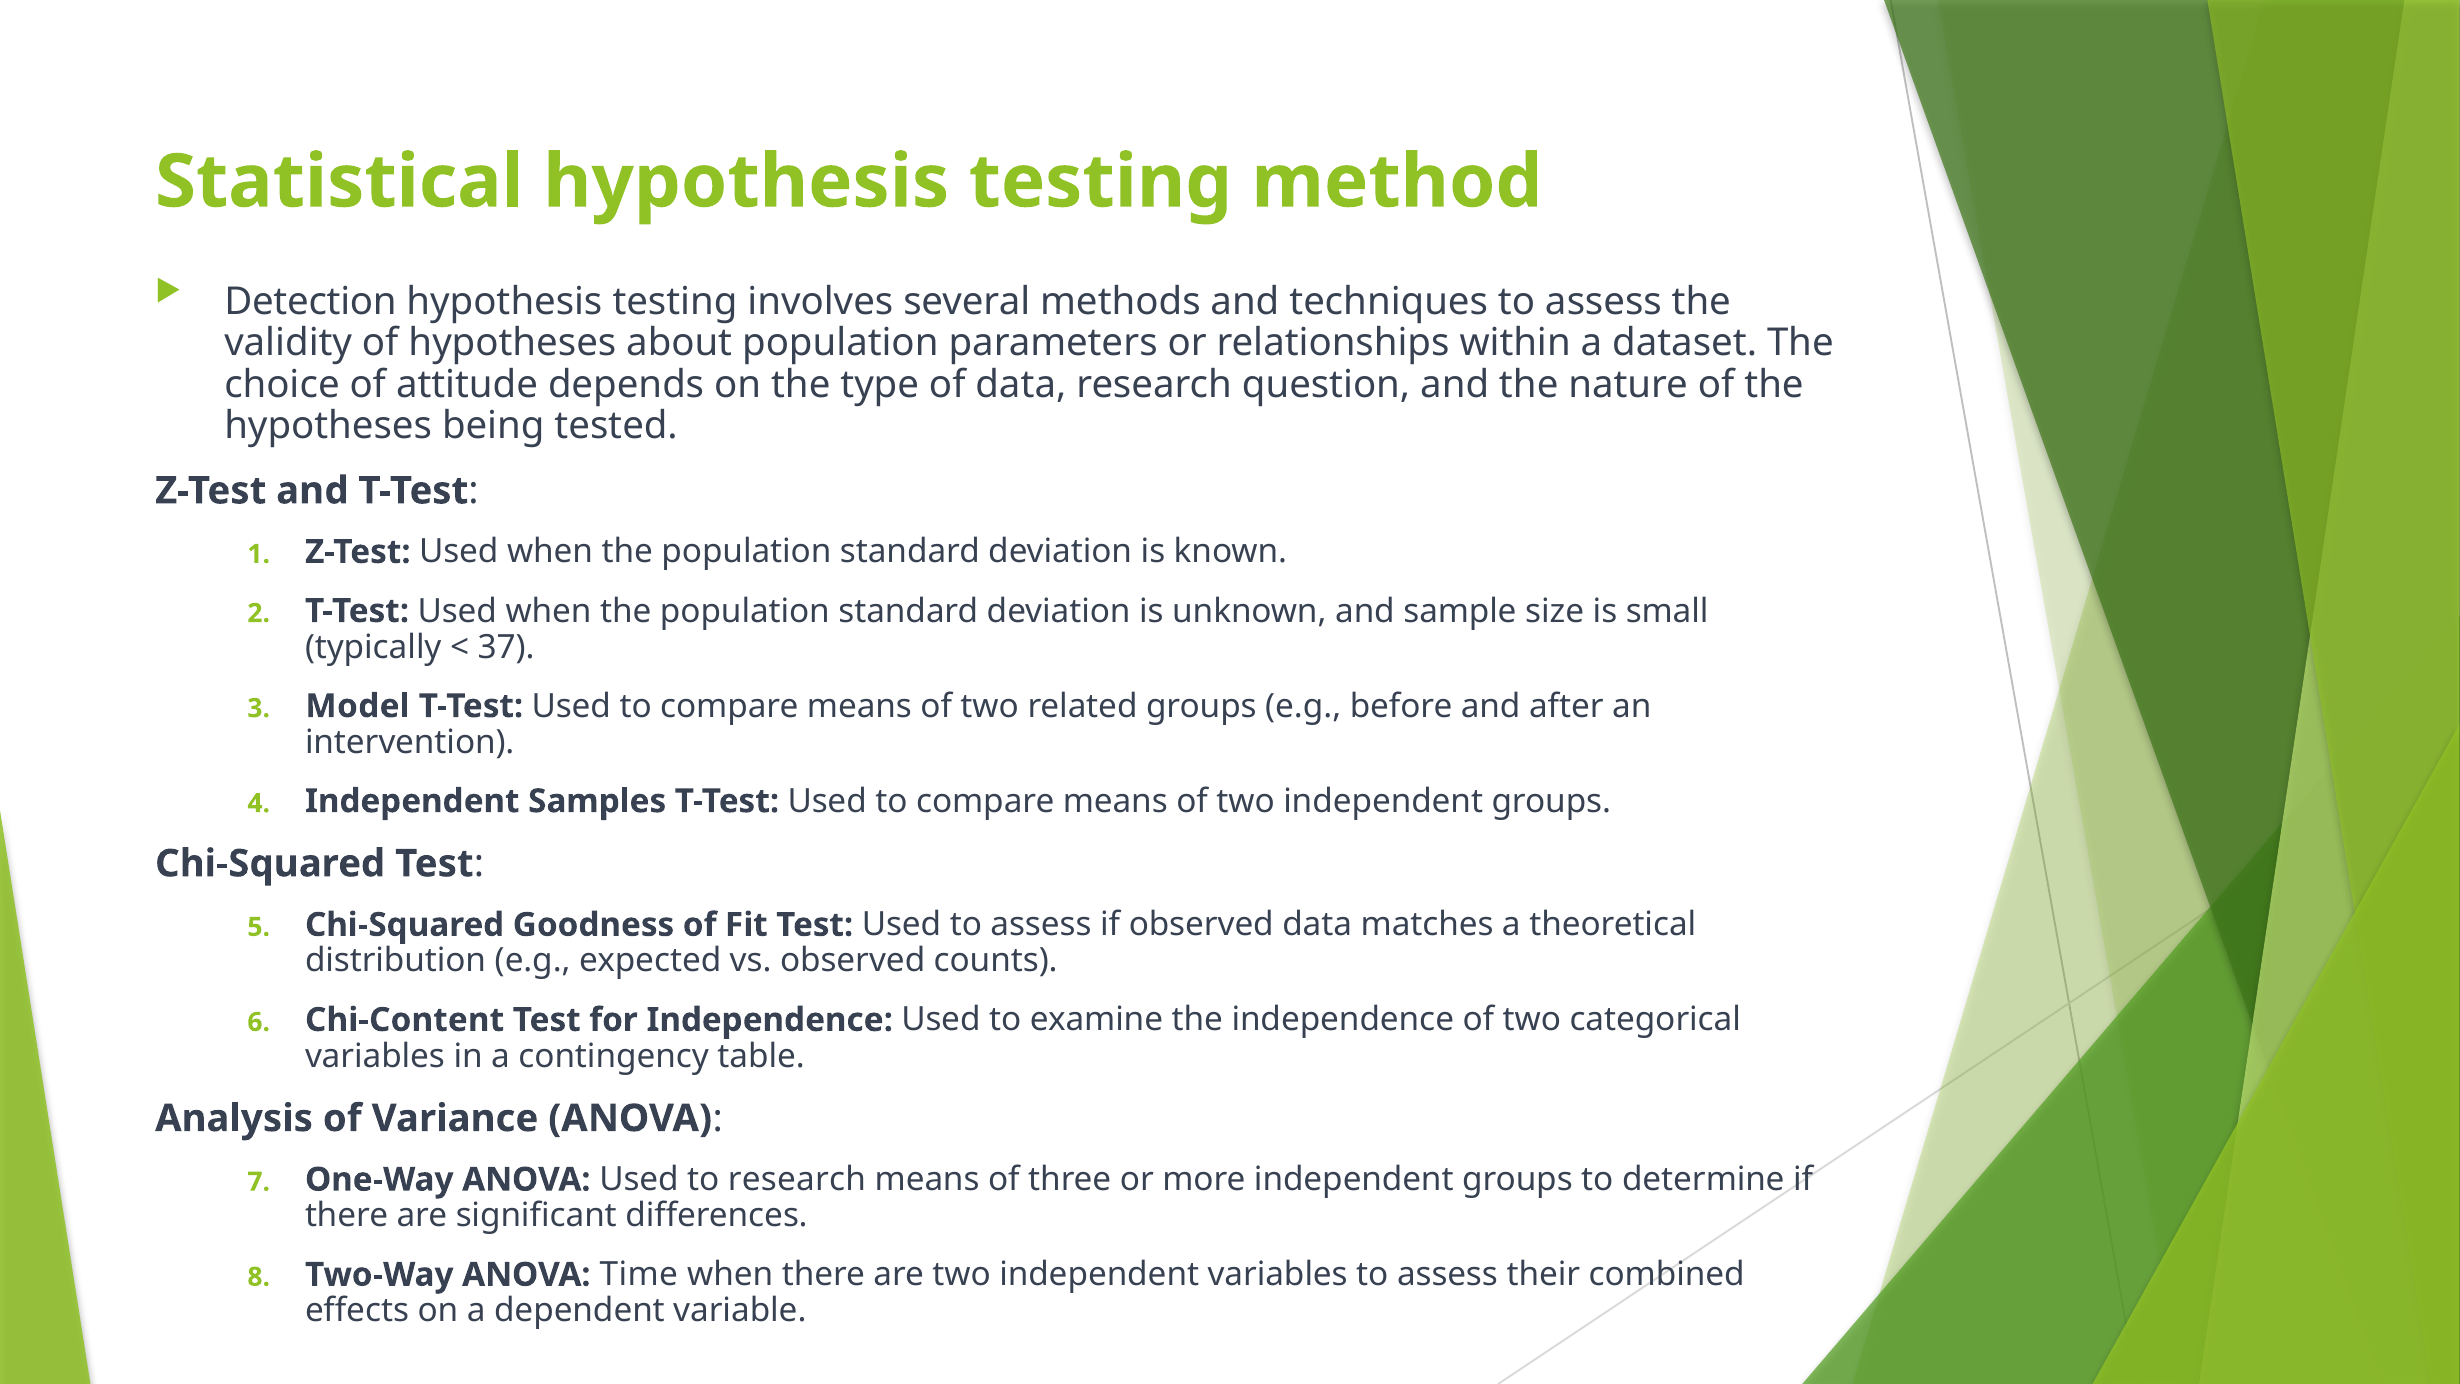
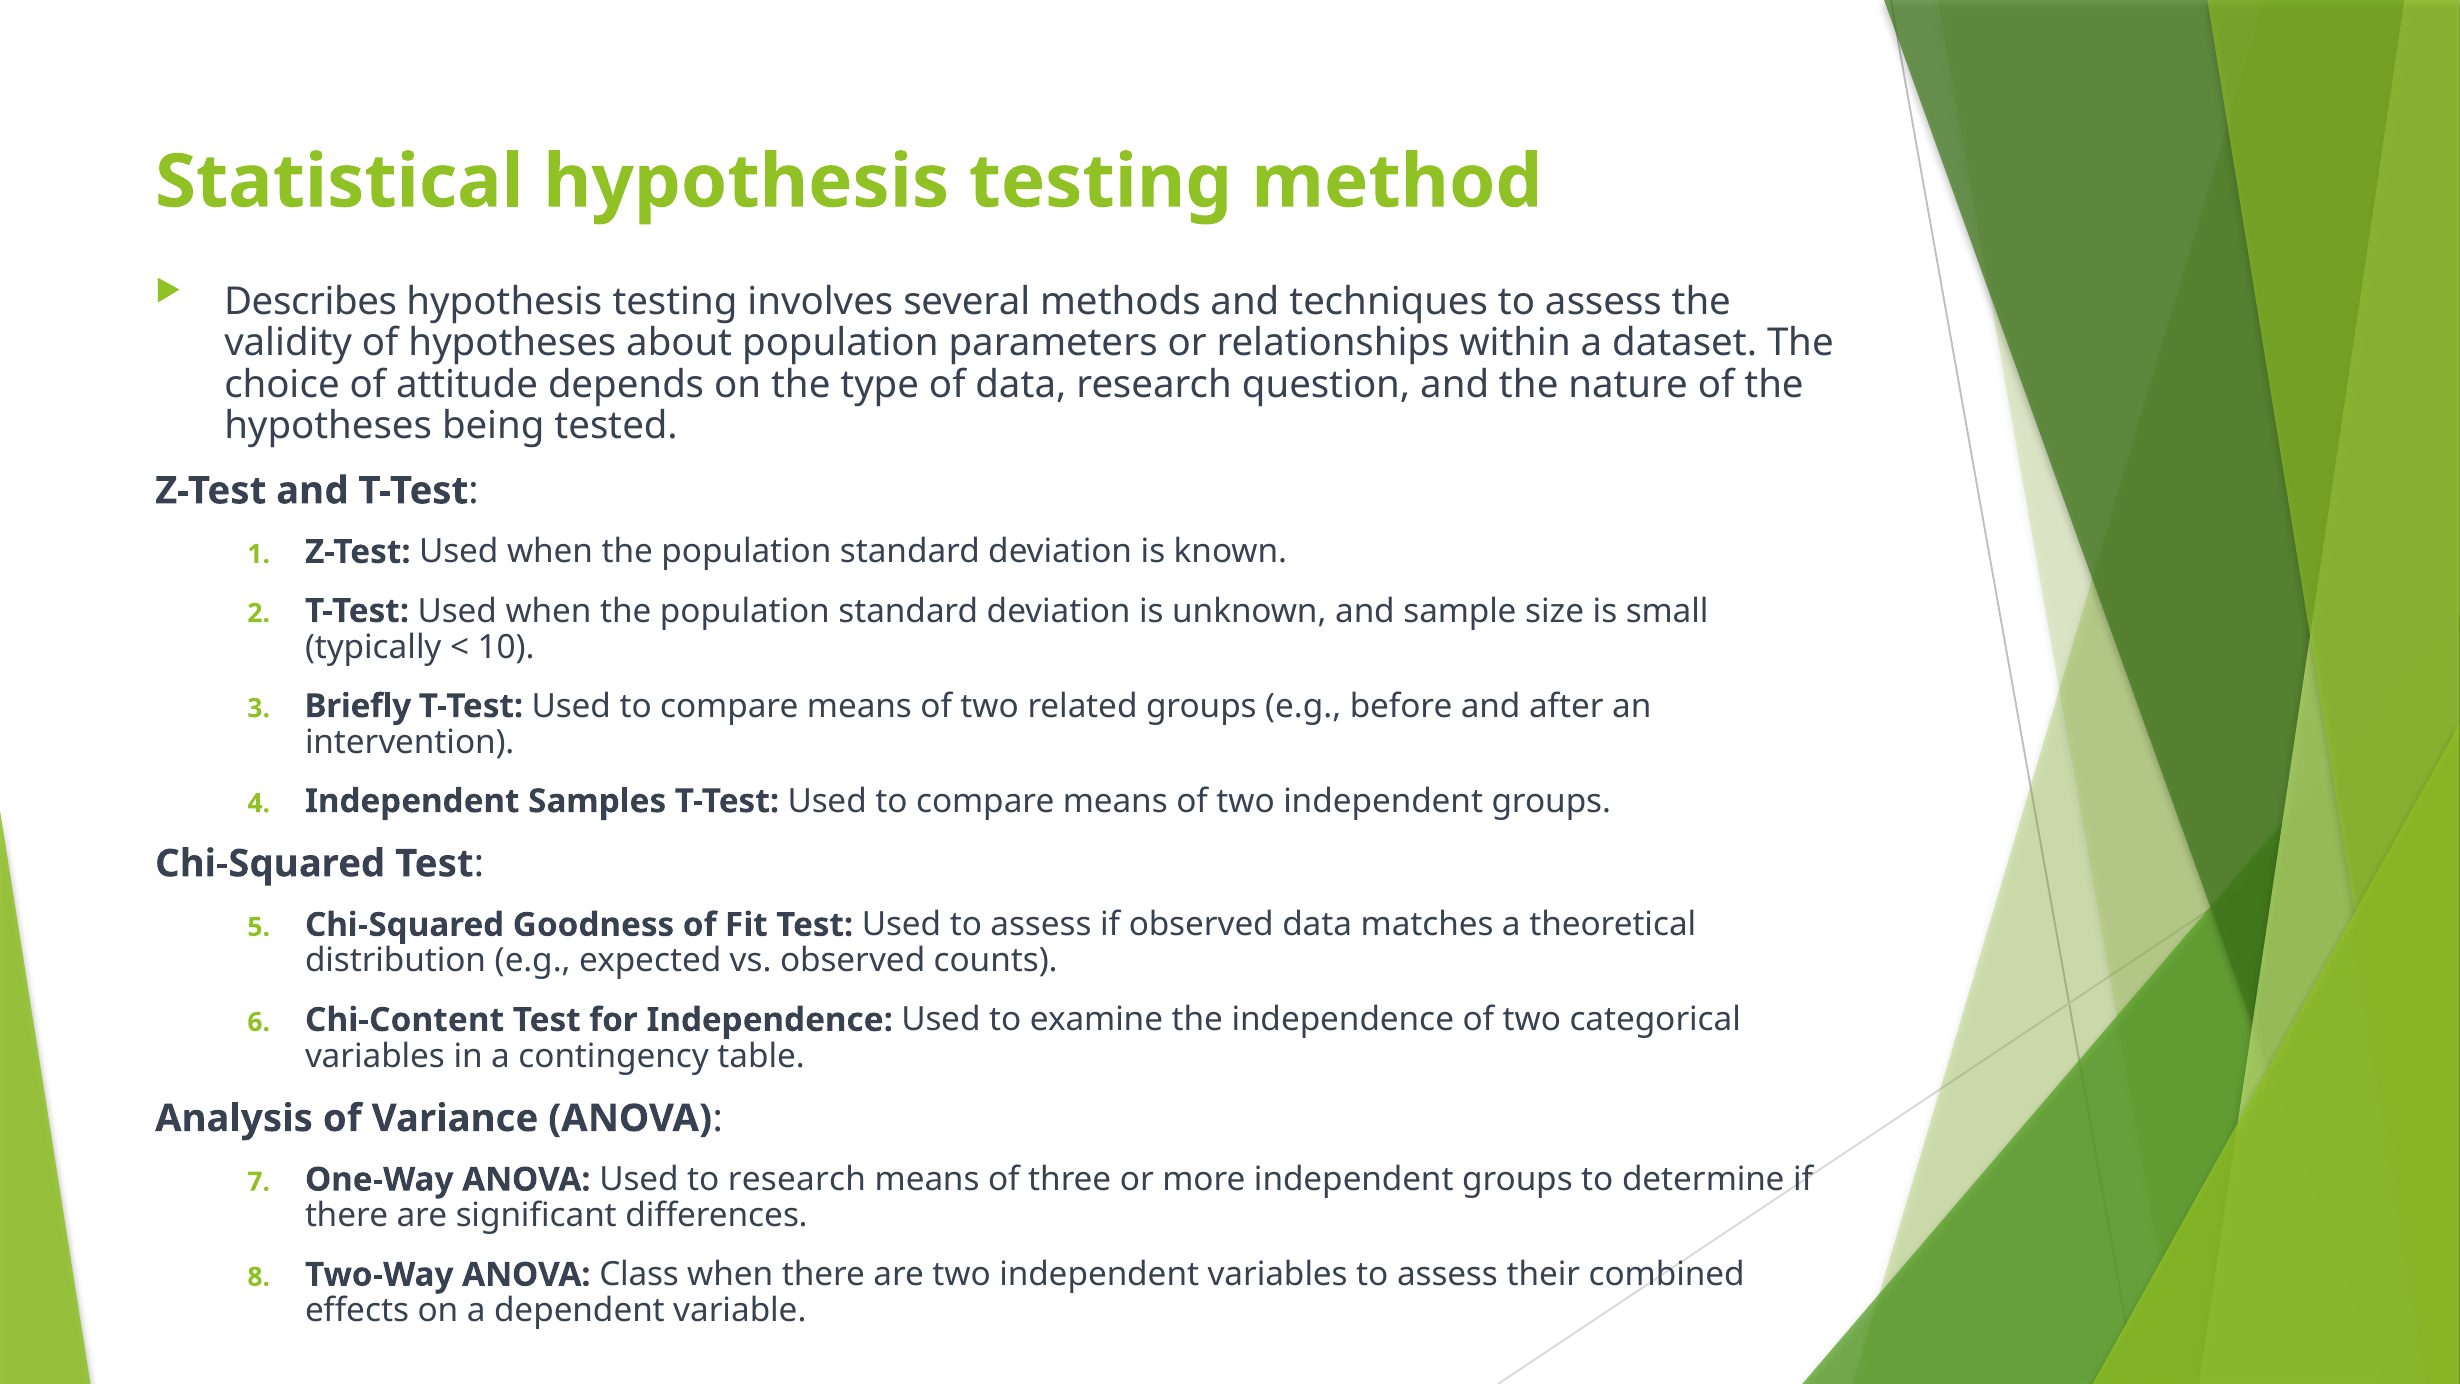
Detection: Detection -> Describes
37: 37 -> 10
Model: Model -> Briefly
Time: Time -> Class
